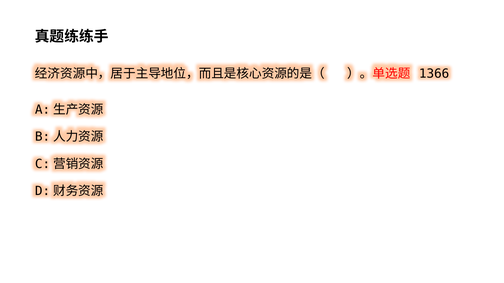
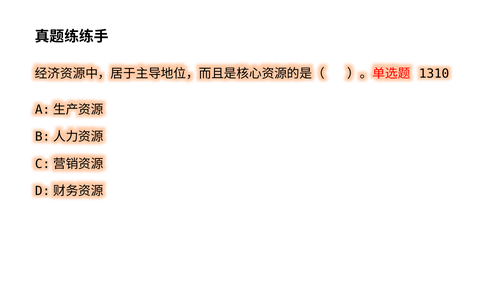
1366: 1366 -> 1310
